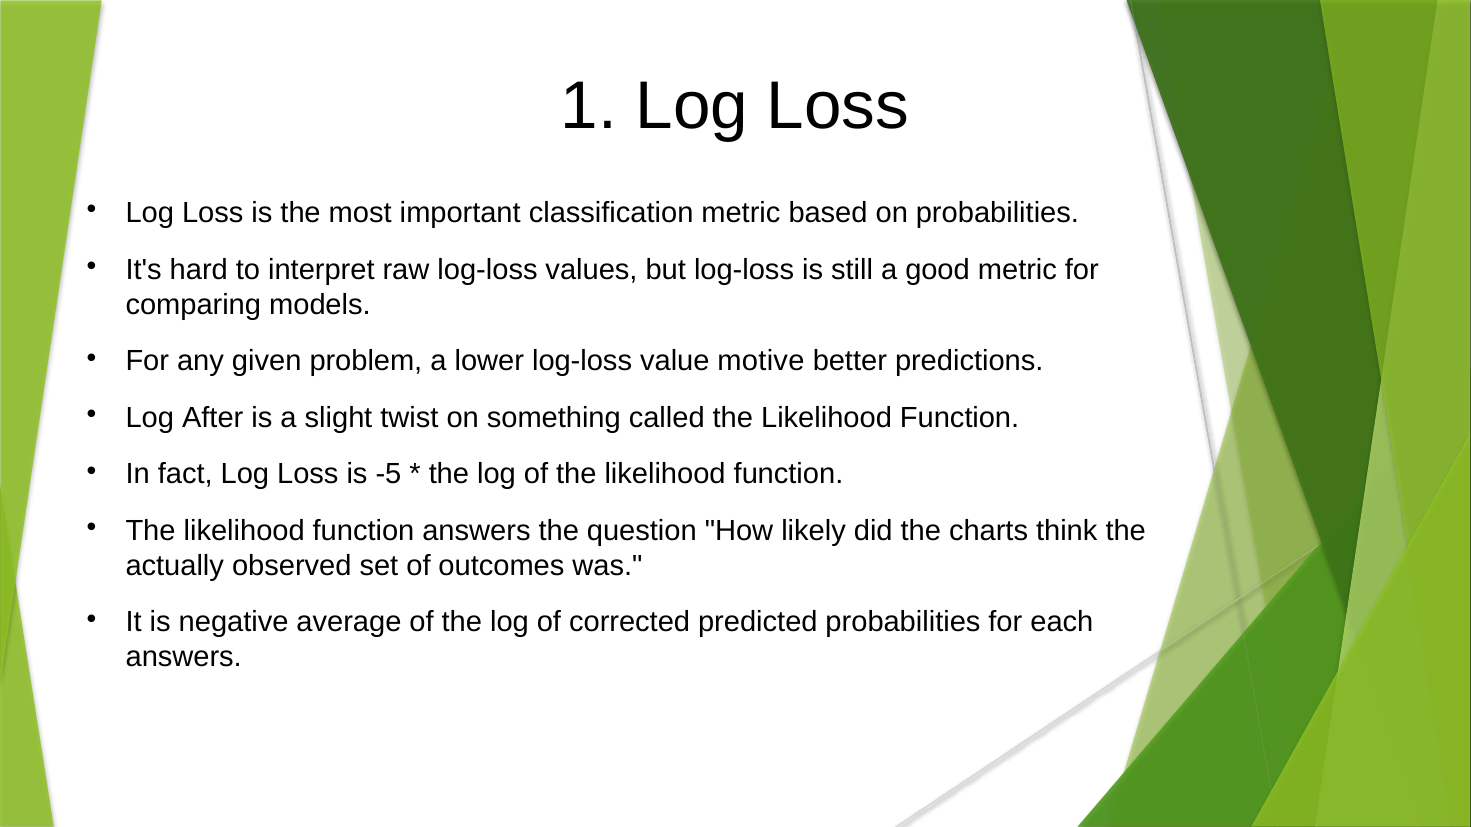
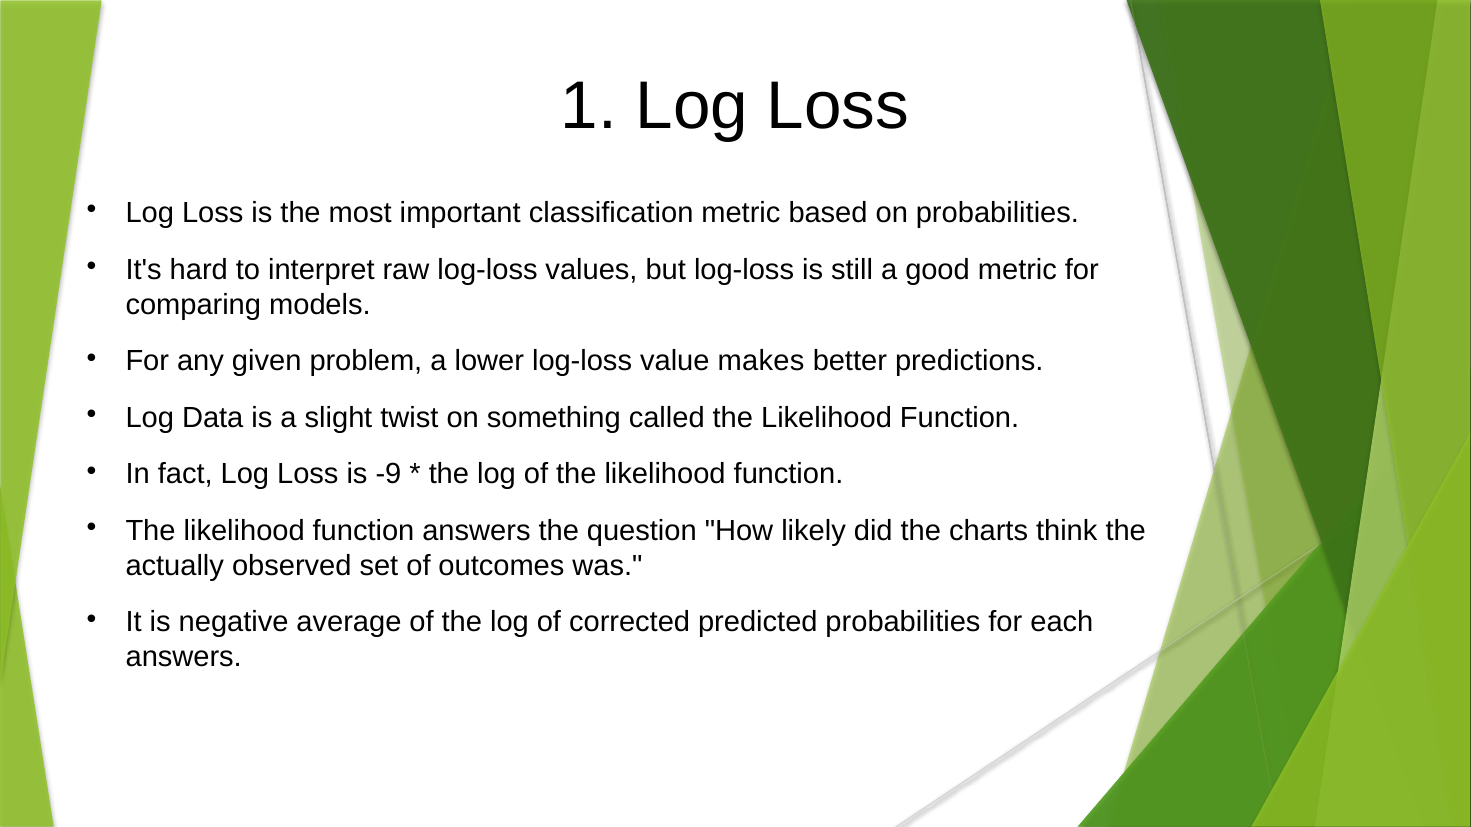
motive: motive -> makes
After: After -> Data
-5: -5 -> -9
